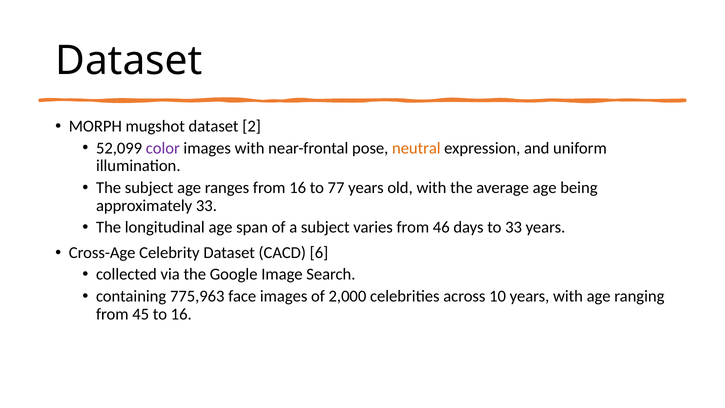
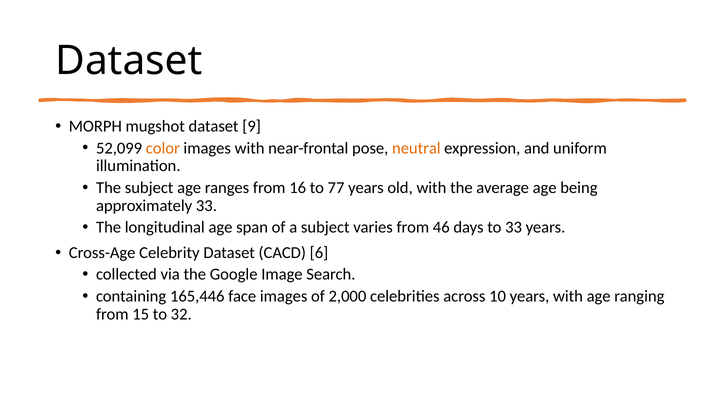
2: 2 -> 9
color colour: purple -> orange
775,963: 775,963 -> 165,446
45: 45 -> 15
to 16: 16 -> 32
